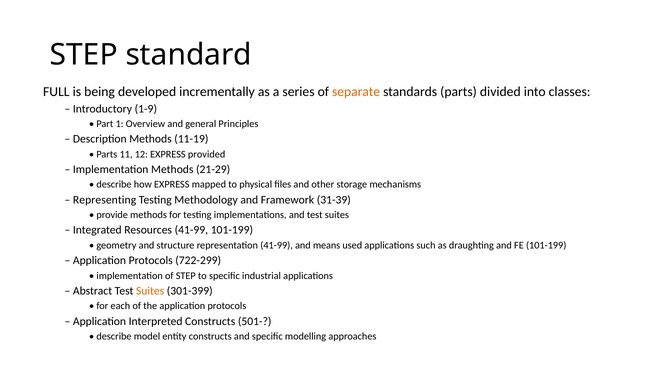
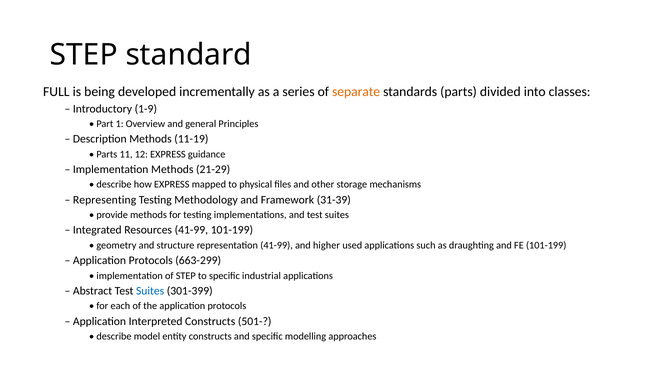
provided: provided -> guidance
means: means -> higher
722-299: 722-299 -> 663-299
Suites at (150, 291) colour: orange -> blue
